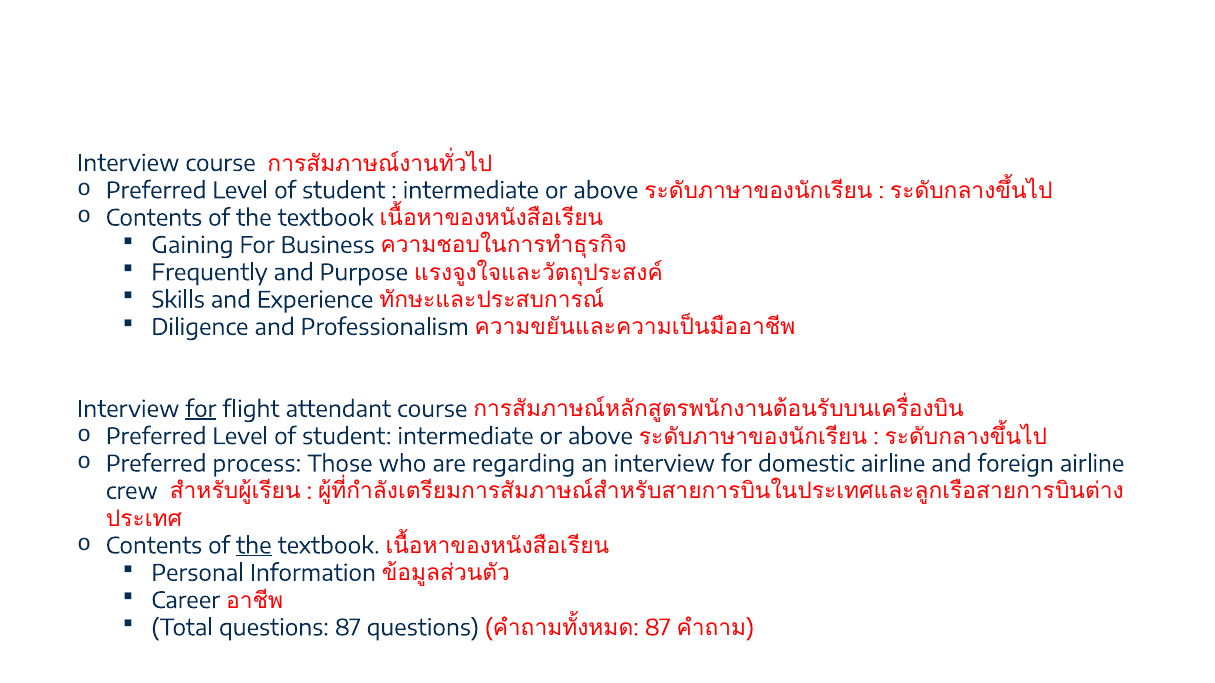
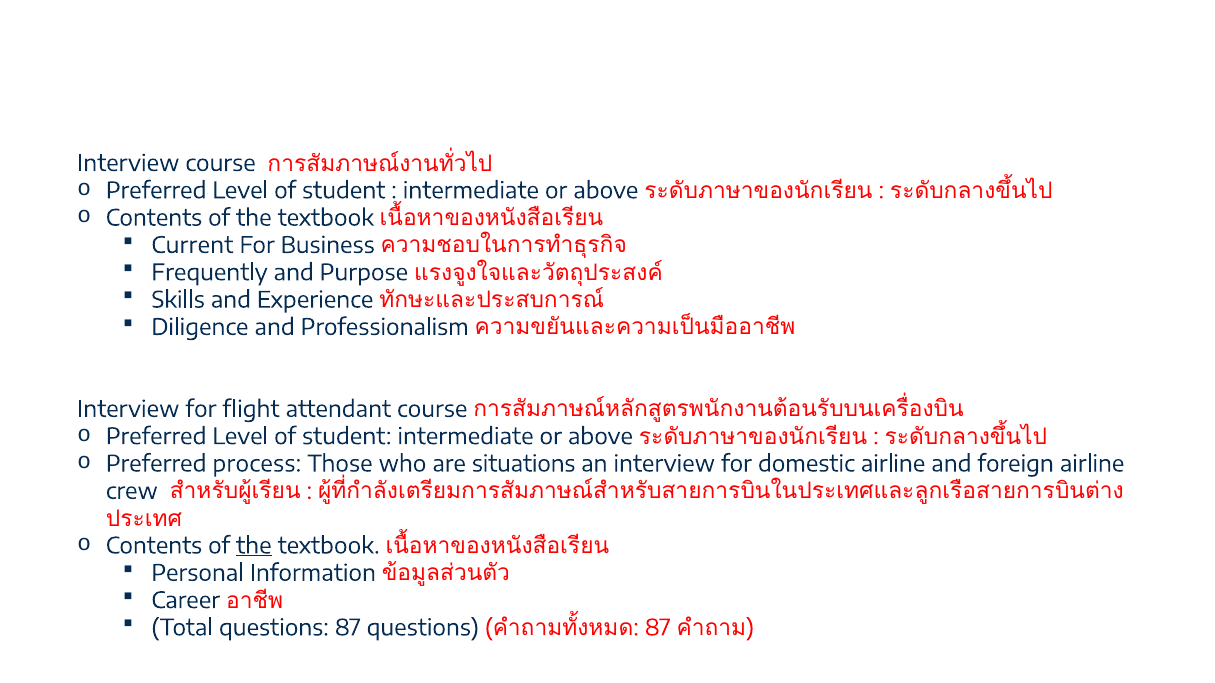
Gaining: Gaining -> Current
for at (201, 410) underline: present -> none
regarding: regarding -> situations
